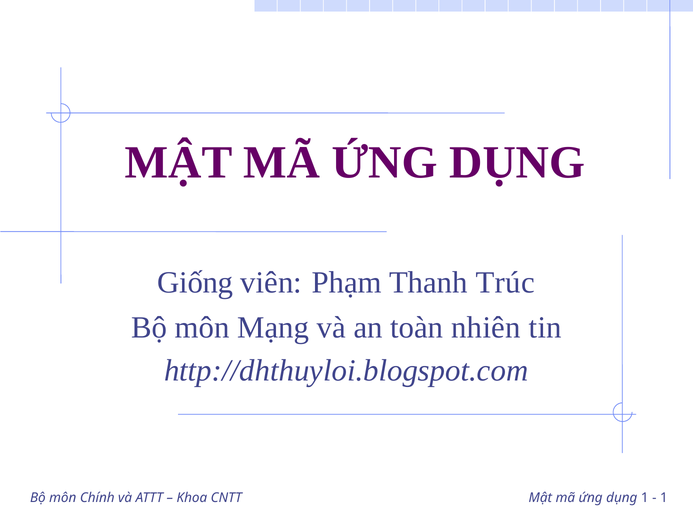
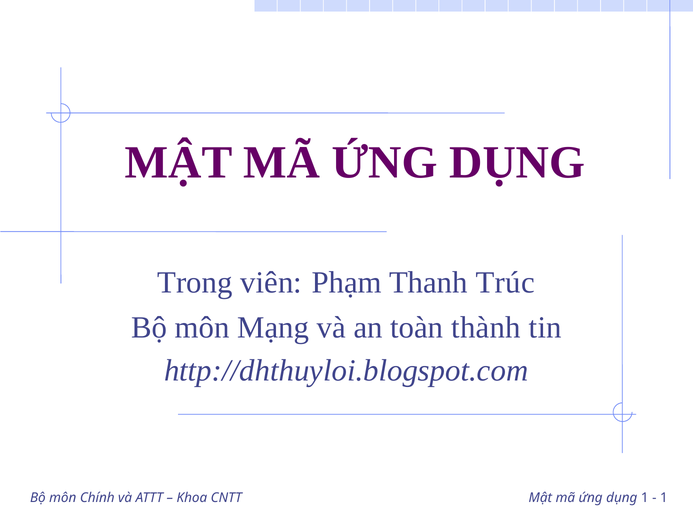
Giống: Giống -> Trong
nhiên: nhiên -> thành
